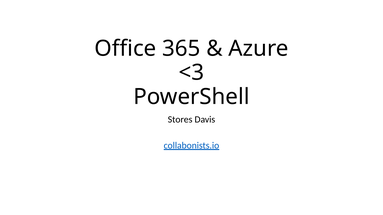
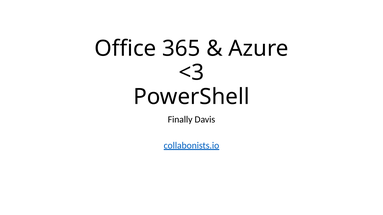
Stores: Stores -> Finally
